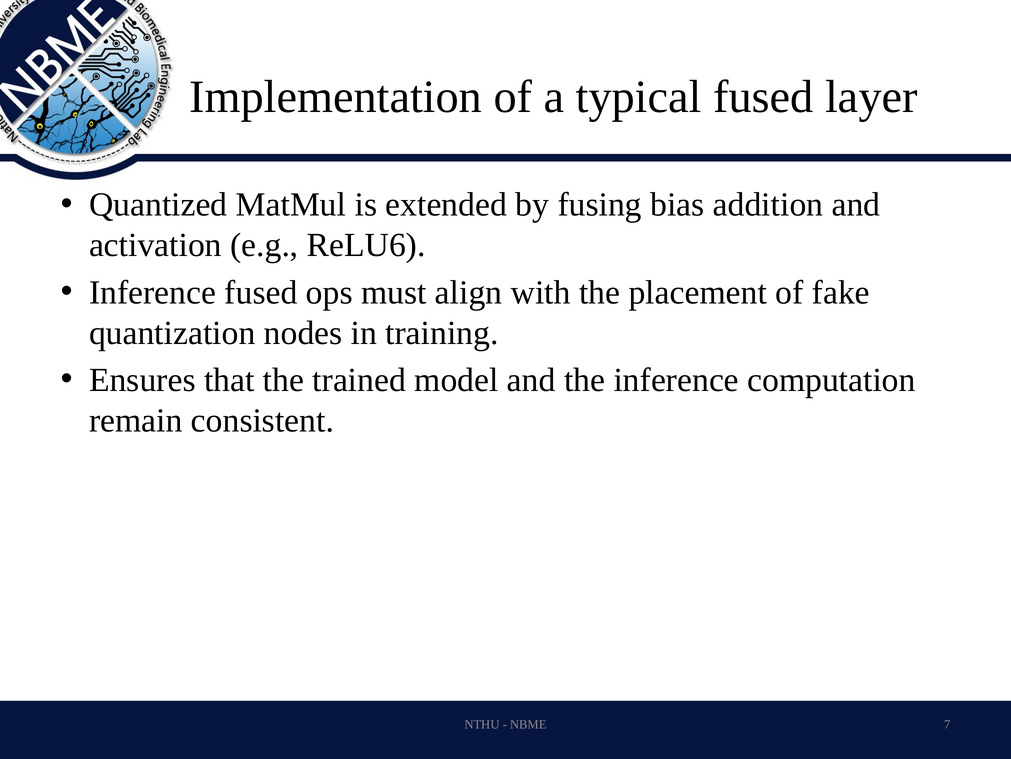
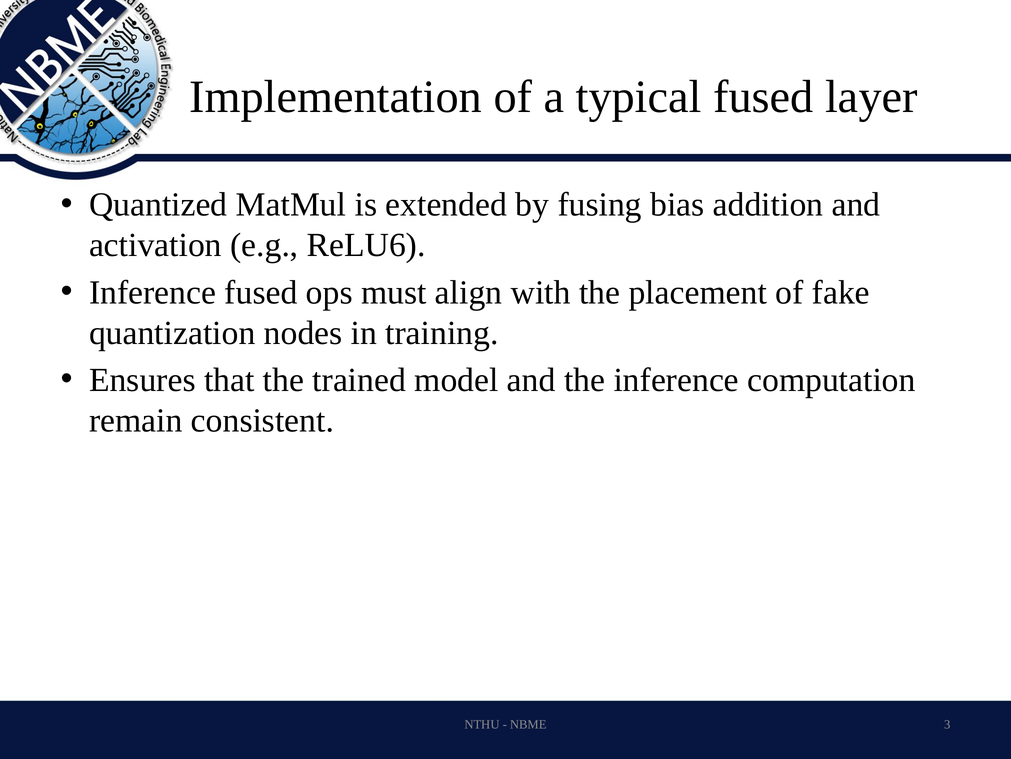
7: 7 -> 3
